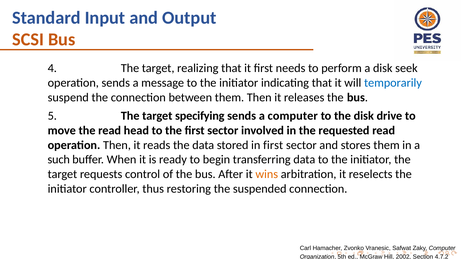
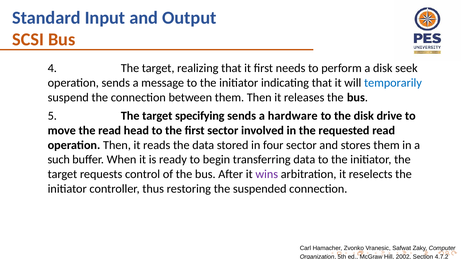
a computer: computer -> hardware
in first: first -> four
wins colour: orange -> purple
